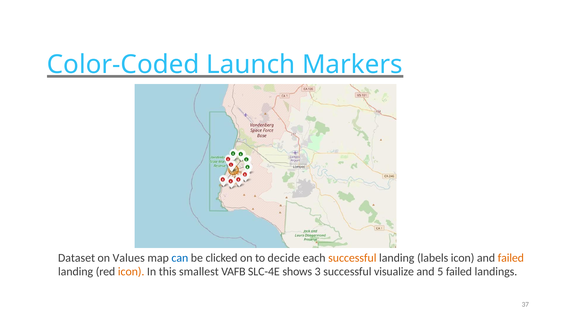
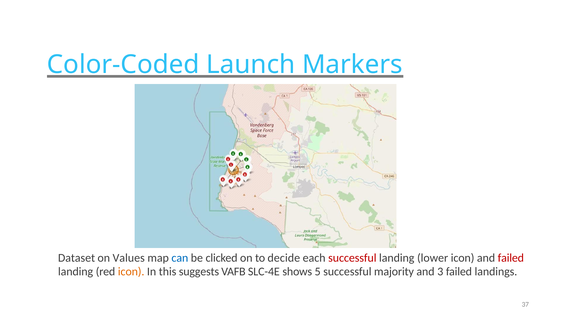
successful at (352, 258) colour: orange -> red
labels: labels -> lower
failed at (511, 258) colour: orange -> red
smallest: smallest -> suggests
3: 3 -> 5
visualize: visualize -> majority
5: 5 -> 3
